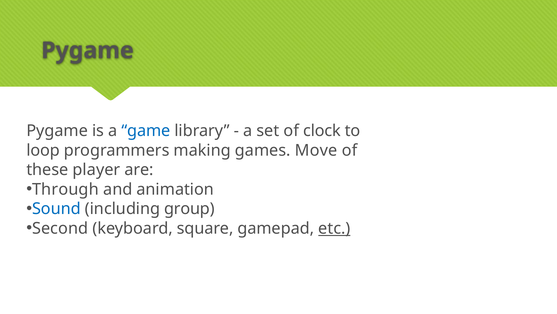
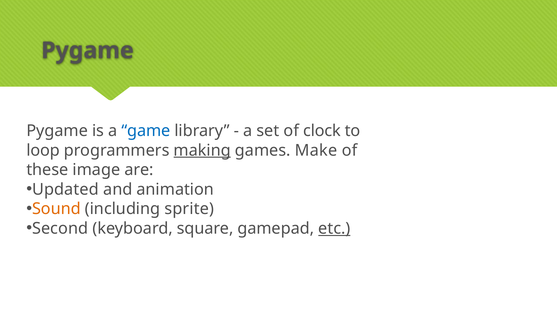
making underline: none -> present
Move: Move -> Make
player: player -> image
Through: Through -> Updated
Sound colour: blue -> orange
group: group -> sprite
